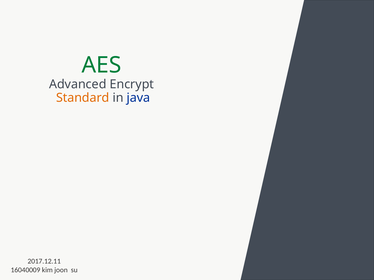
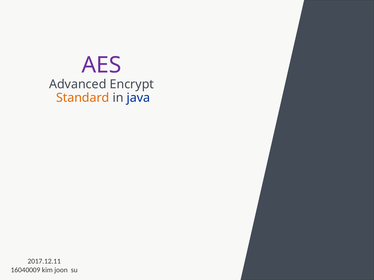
AES colour: green -> purple
